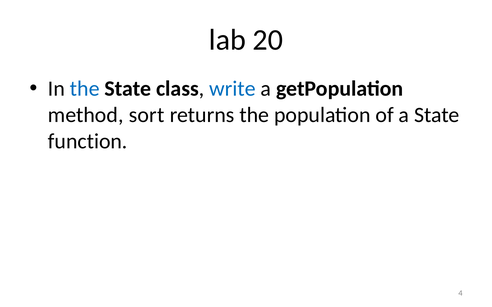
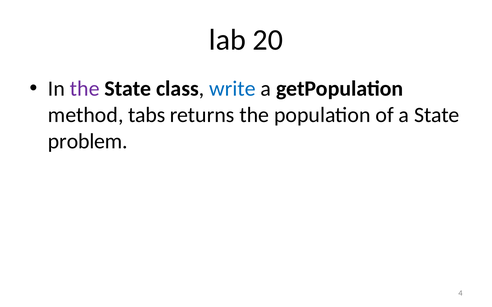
the at (85, 89) colour: blue -> purple
sort: sort -> tabs
function: function -> problem
